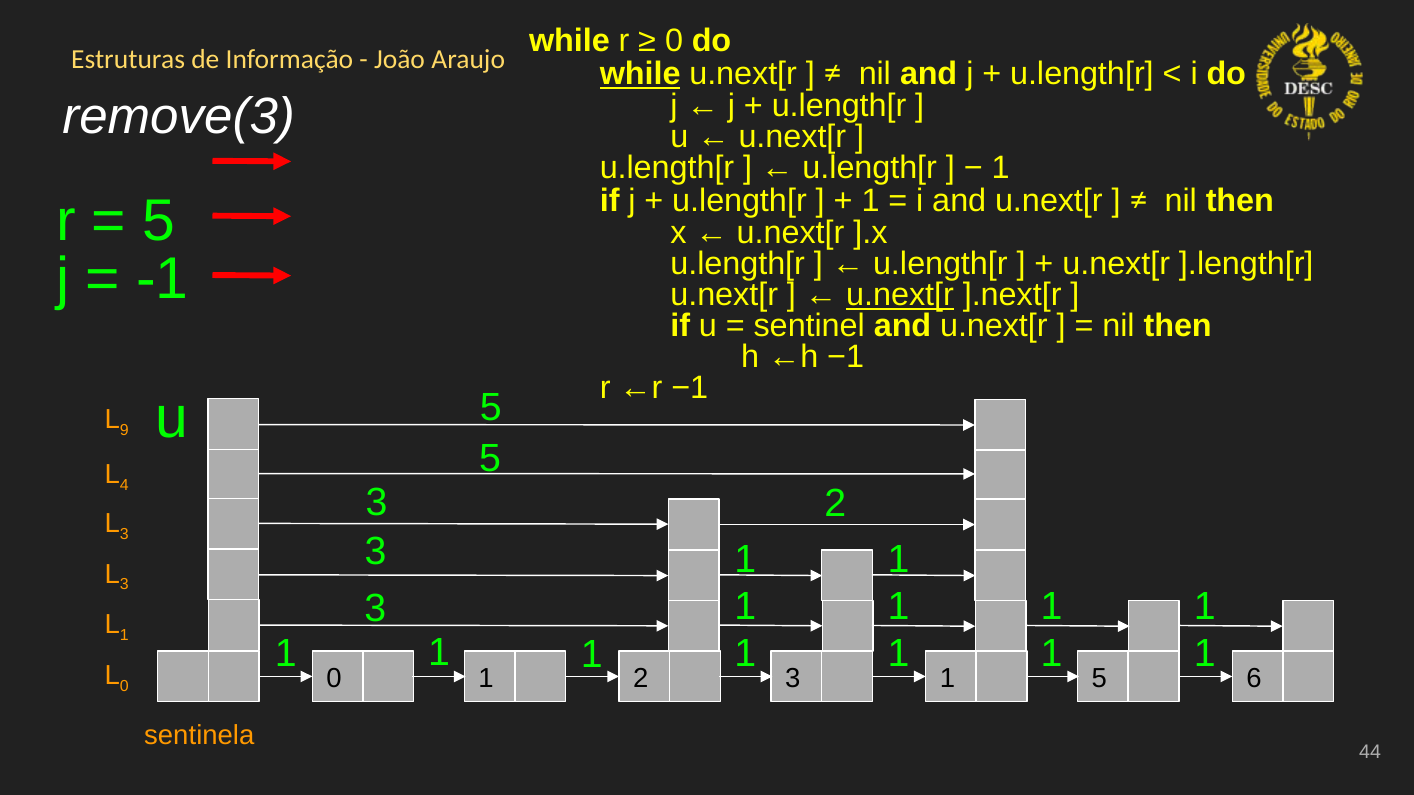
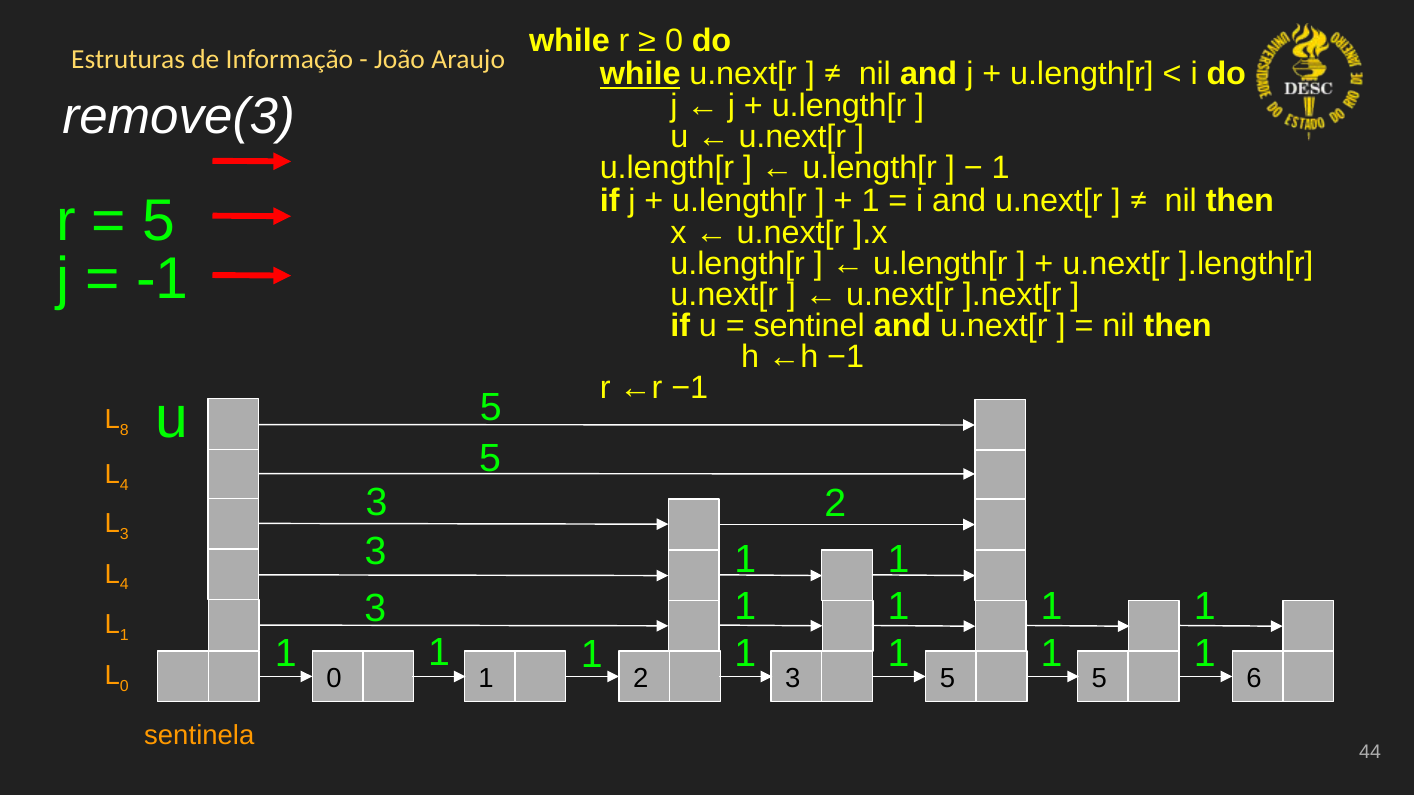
u.next[r at (900, 295) underline: present -> none
9: 9 -> 8
3 at (124, 585): 3 -> 4
3 1: 1 -> 5
